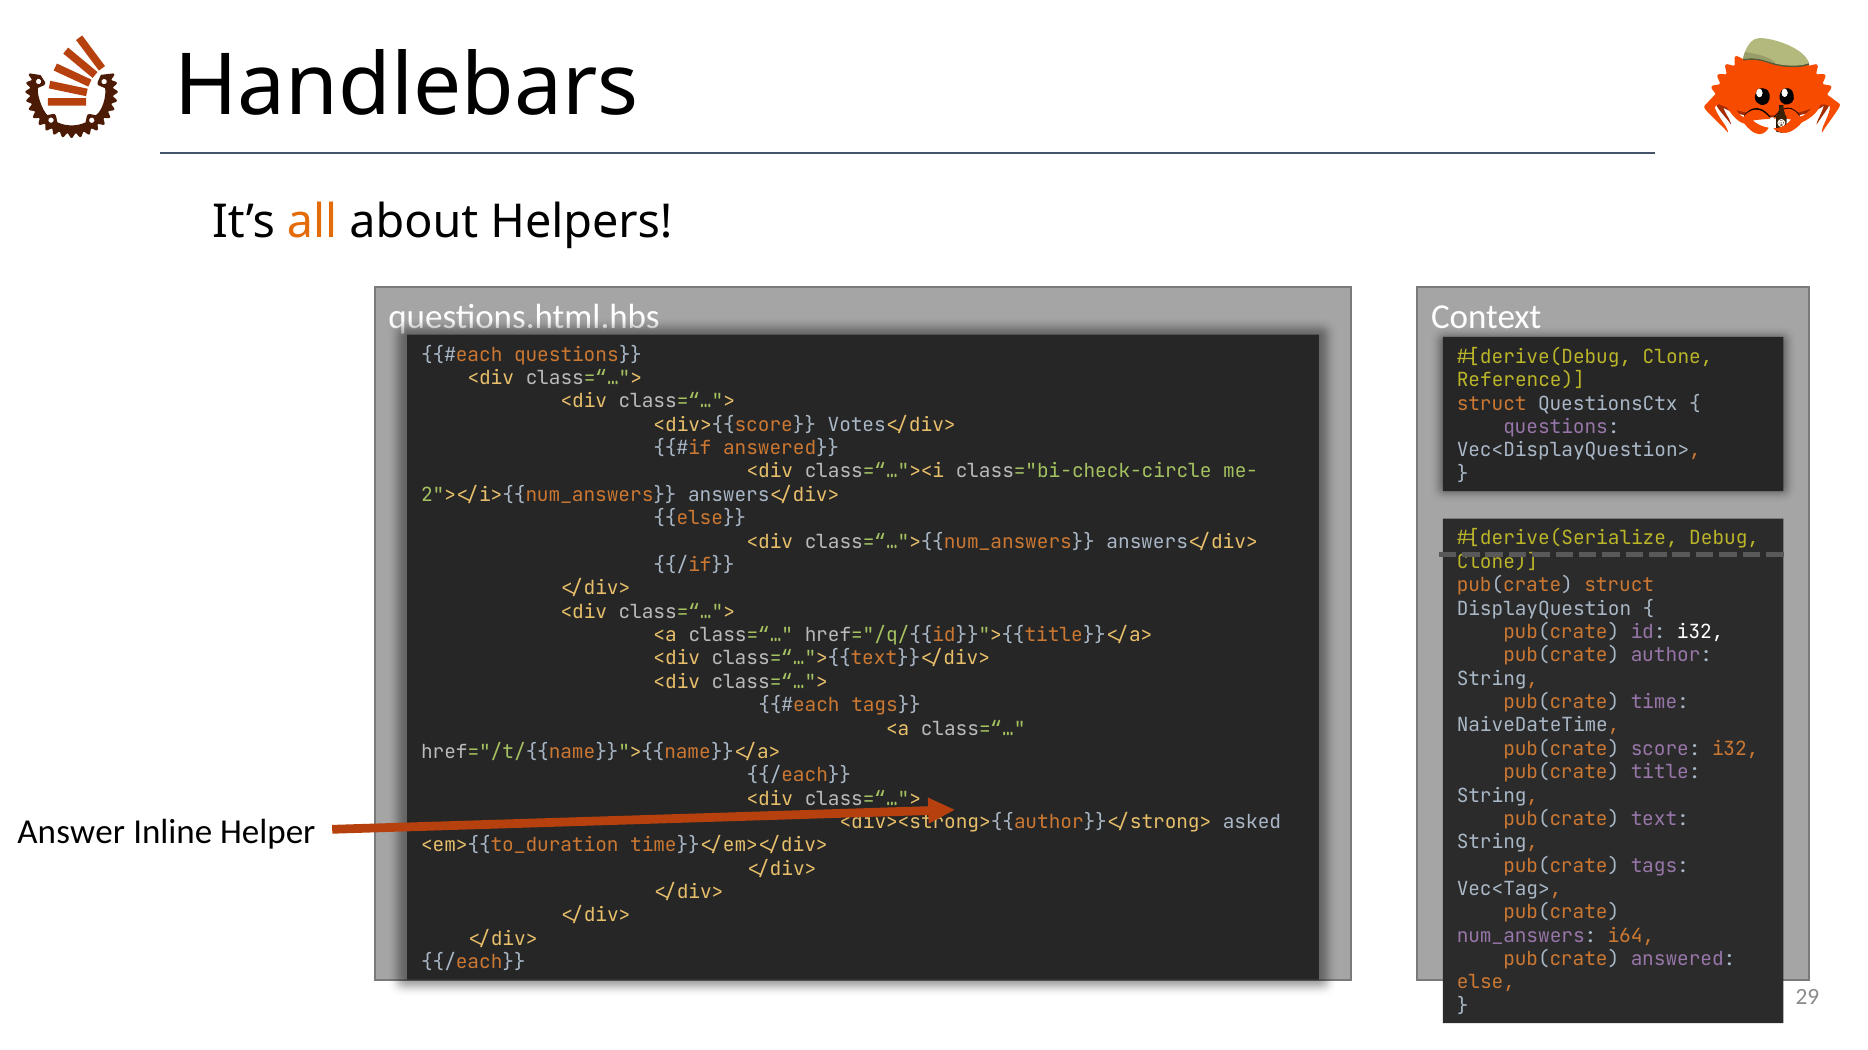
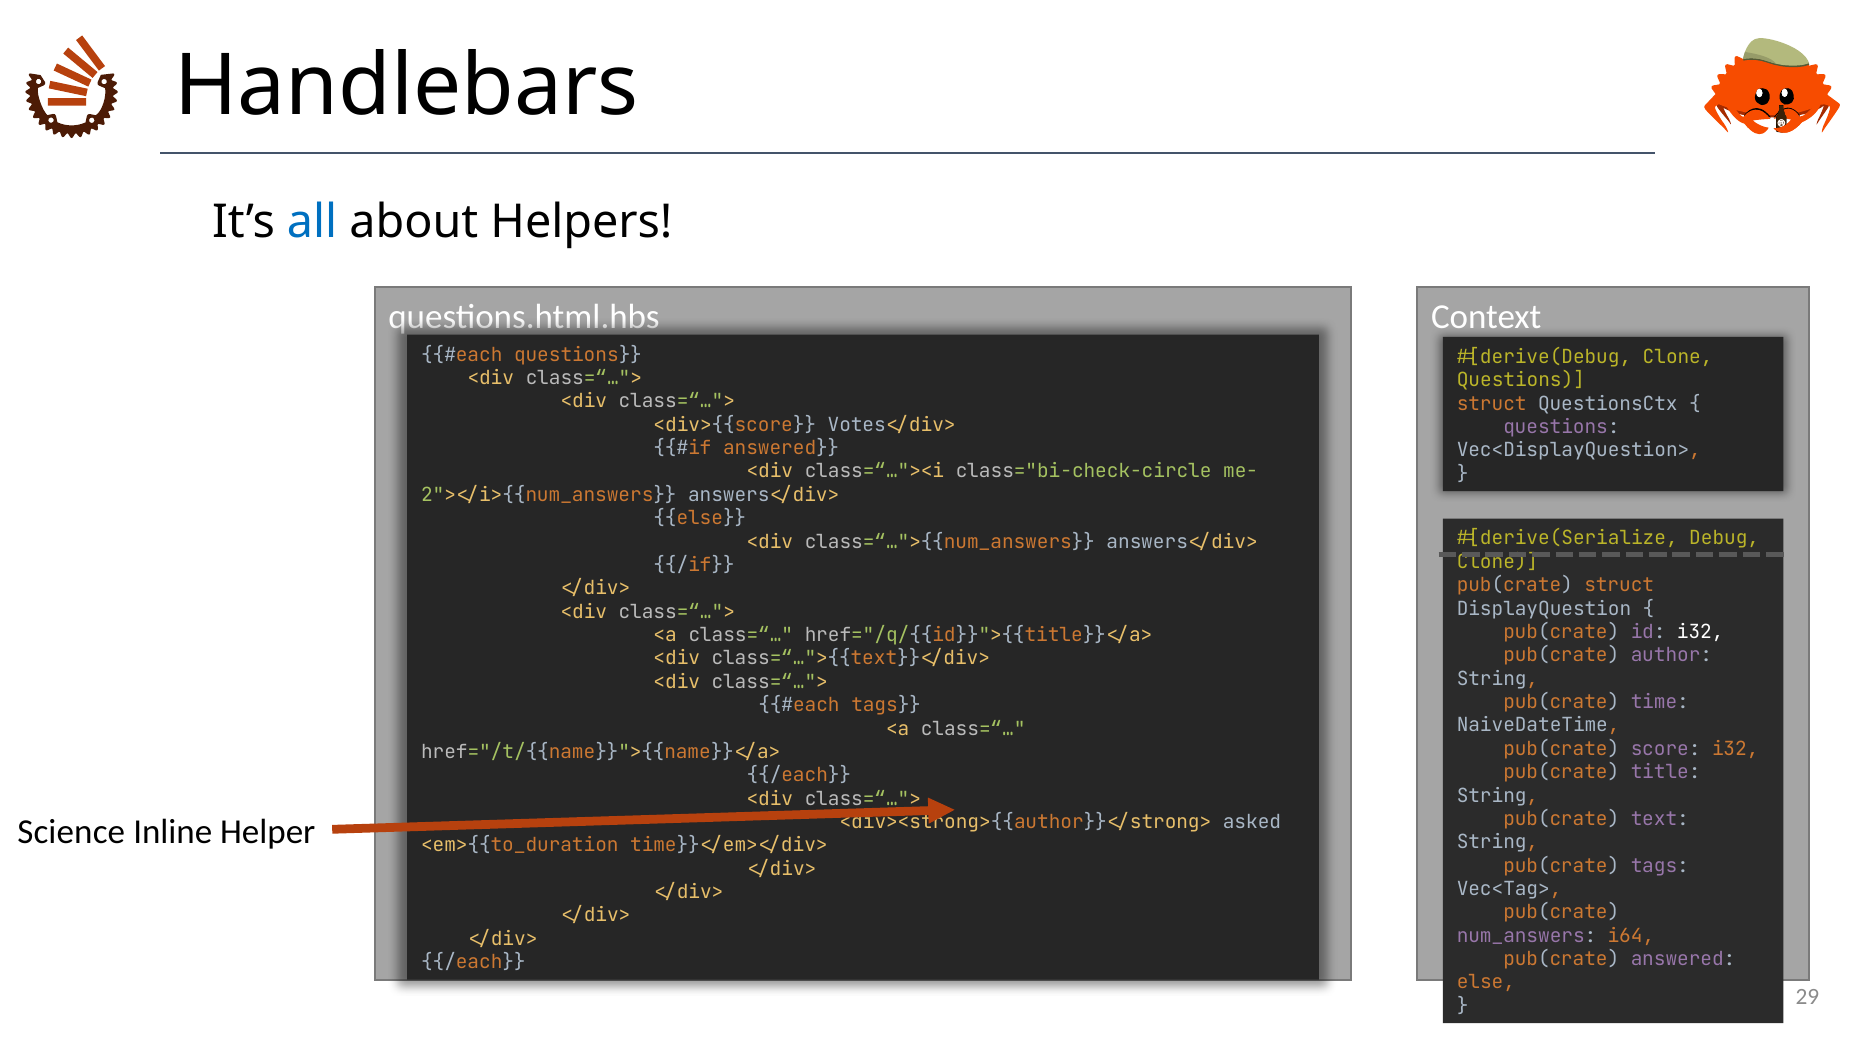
all colour: orange -> blue
Reference at (1521, 381): Reference -> Questions
Answer: Answer -> Science
